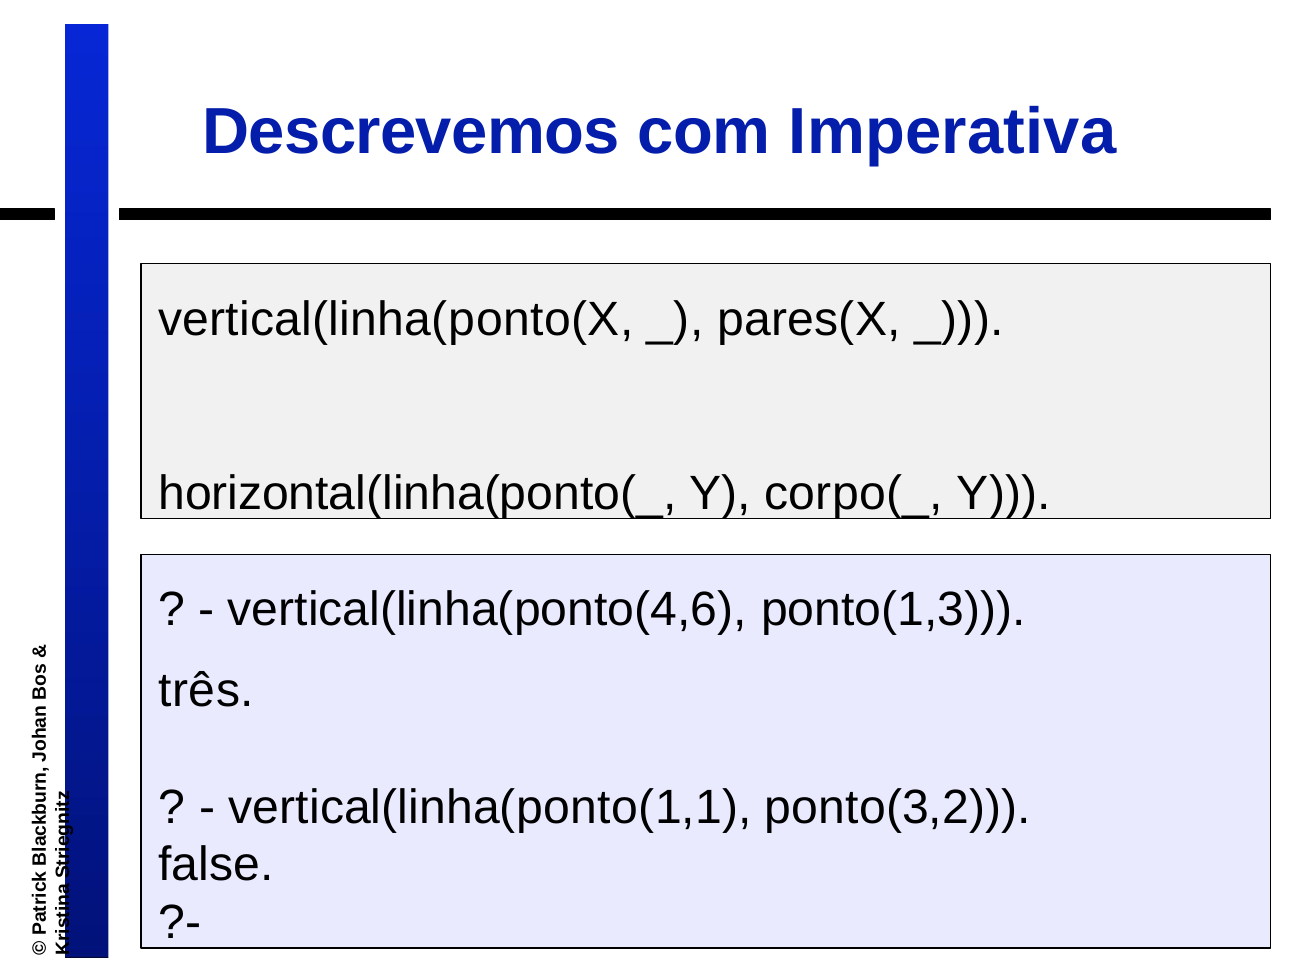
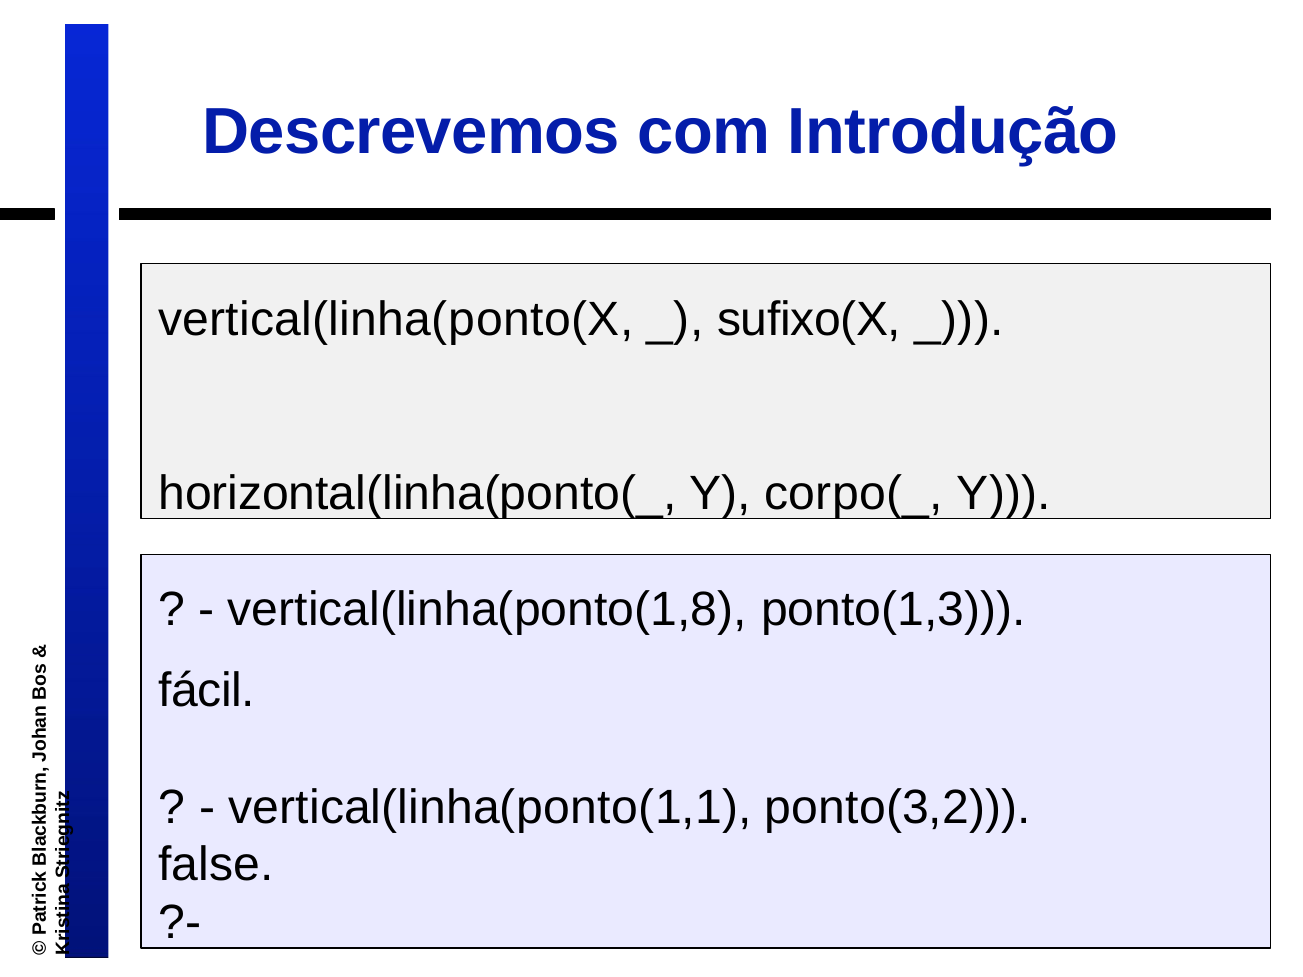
Imperativa: Imperativa -> Introdução
pares(X: pares(X -> sufixo(X
vertical(linha(ponto(4,6: vertical(linha(ponto(4,6 -> vertical(linha(ponto(1,8
três: três -> fácil
